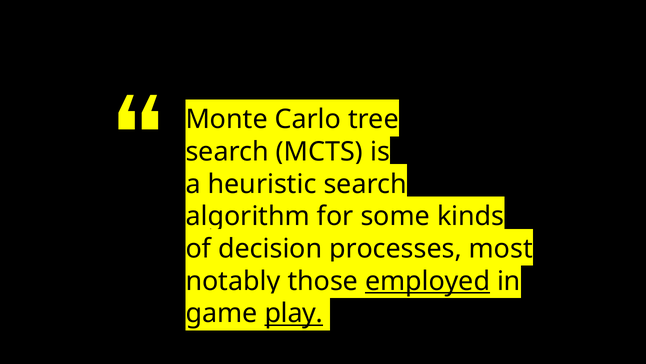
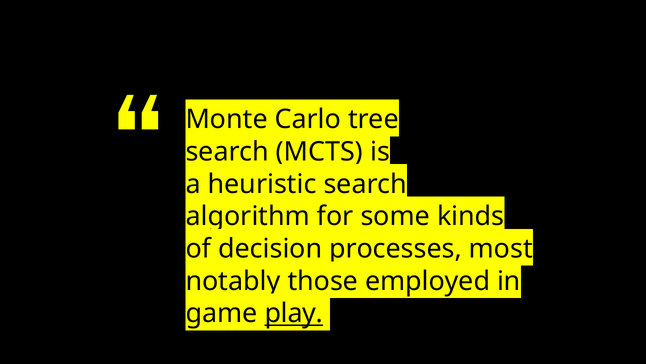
employed underline: present -> none
